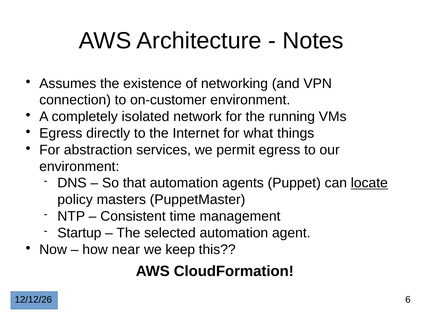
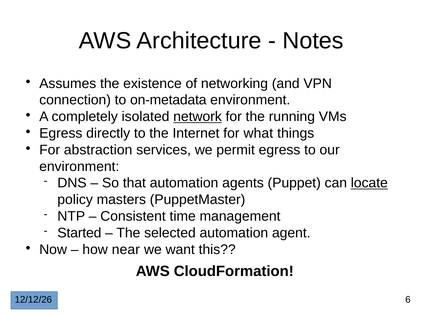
on-customer: on-customer -> on-metadata
network underline: none -> present
Startup: Startup -> Started
keep: keep -> want
